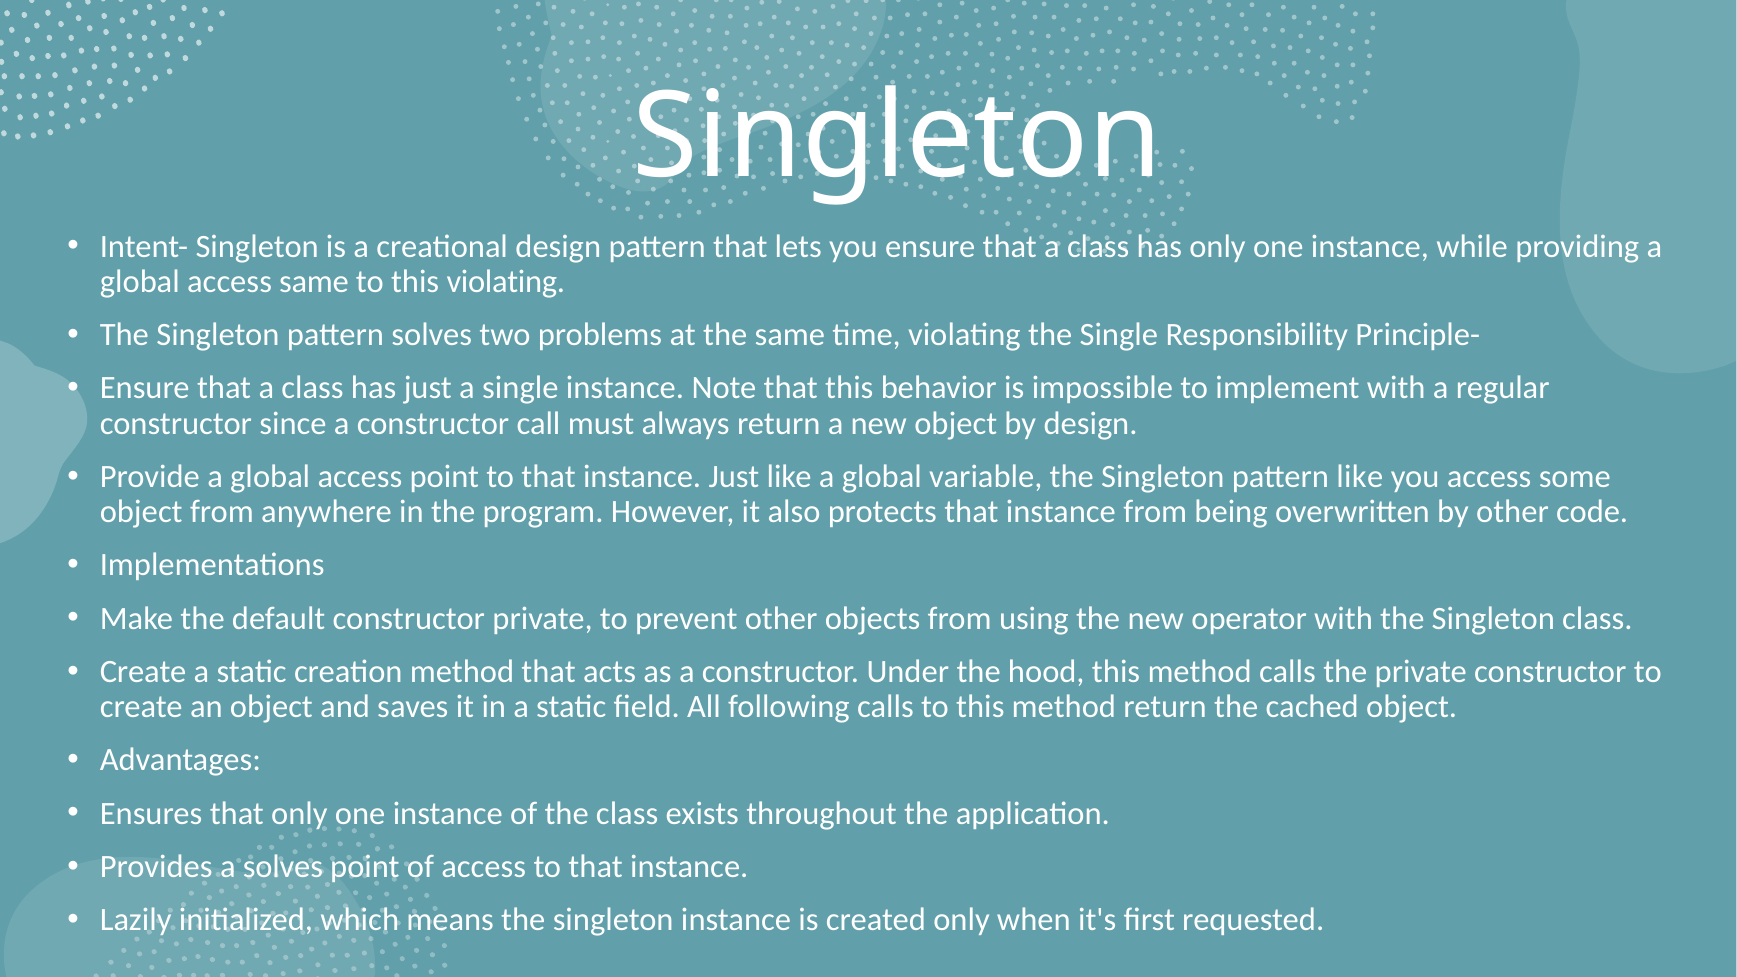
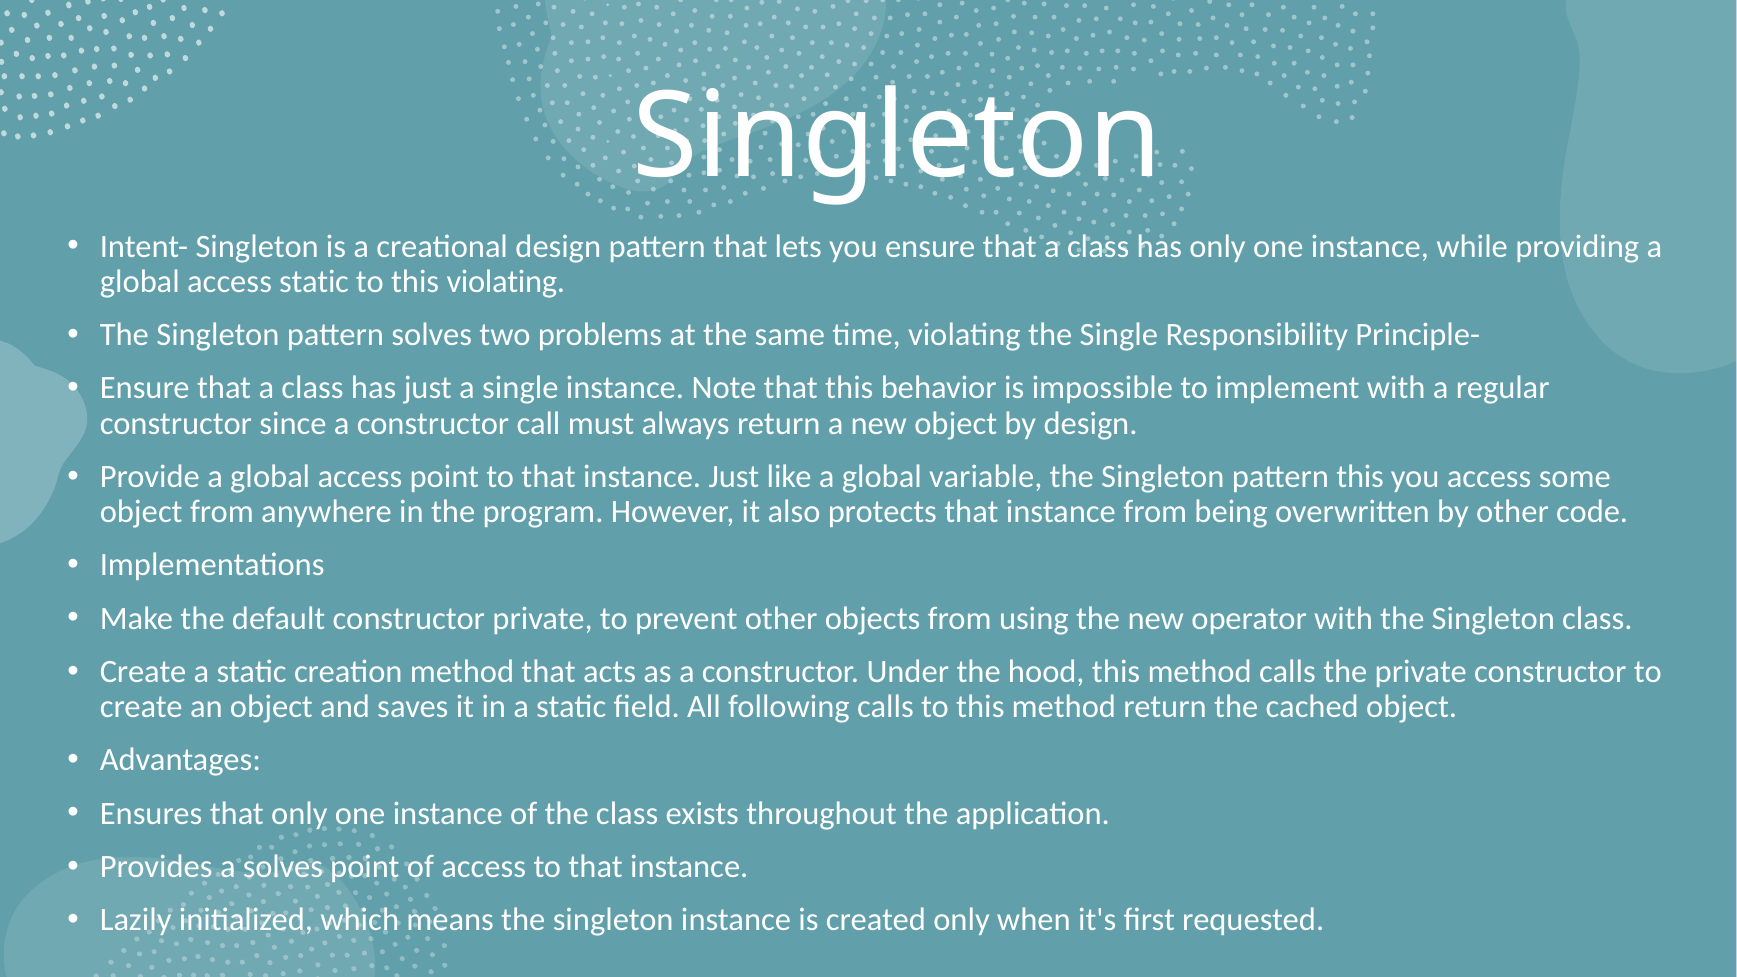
access same: same -> static
pattern like: like -> this
